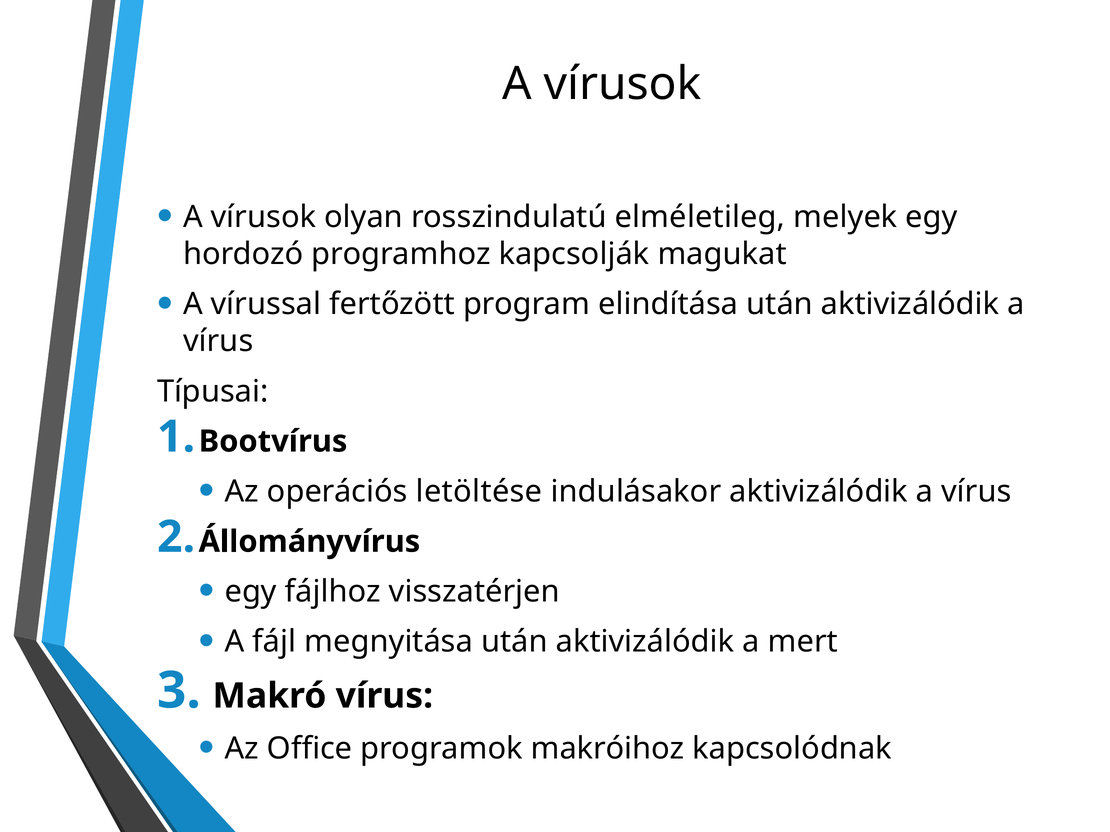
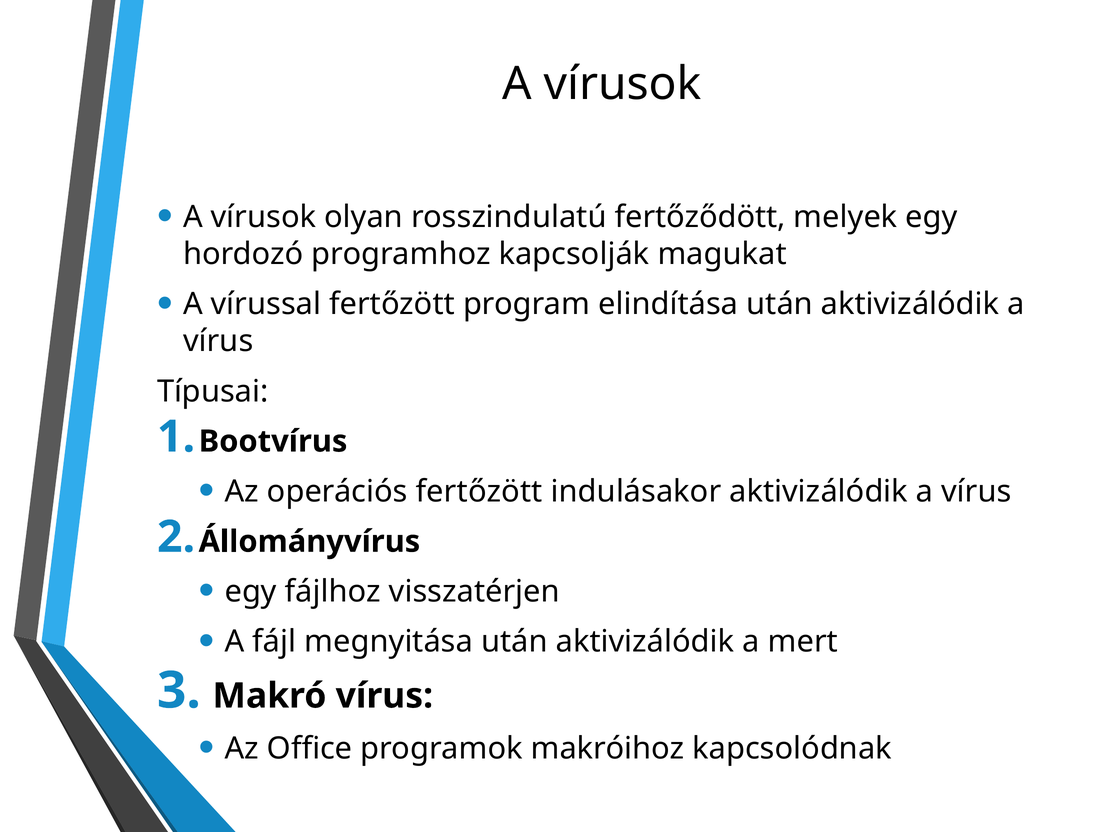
elméletileg: elméletileg -> fertőződött
operációs letöltése: letöltése -> fertőzött
